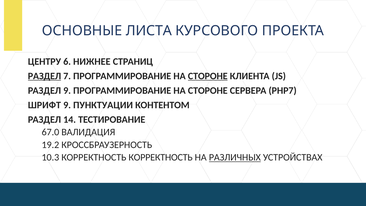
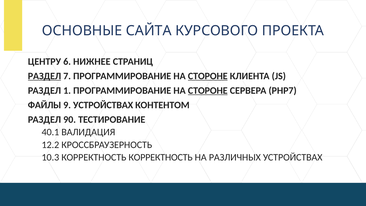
ЛИСТА: ЛИСТА -> САЙТА
РАЗДЕЛ 9: 9 -> 1
СТОРОНЕ at (208, 90) underline: none -> present
ШРИФТ: ШРИФТ -> ФАЙЛЫ
9 ПУНКТУАЦИИ: ПУНКТУАЦИИ -> УСТРОЙСТВАХ
14: 14 -> 90
67.0: 67.0 -> 40.1
19.2: 19.2 -> 12.2
РАЗЛИЧНЫХ underline: present -> none
